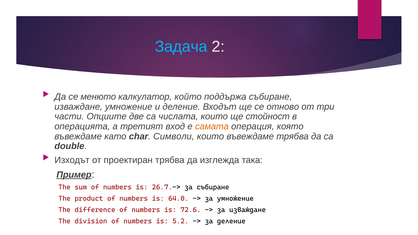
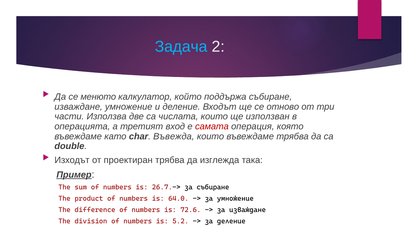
Опциите: Опциите -> Използва
стойност: стойност -> използван
самата colour: orange -> red
Символи: Символи -> Въвежда
